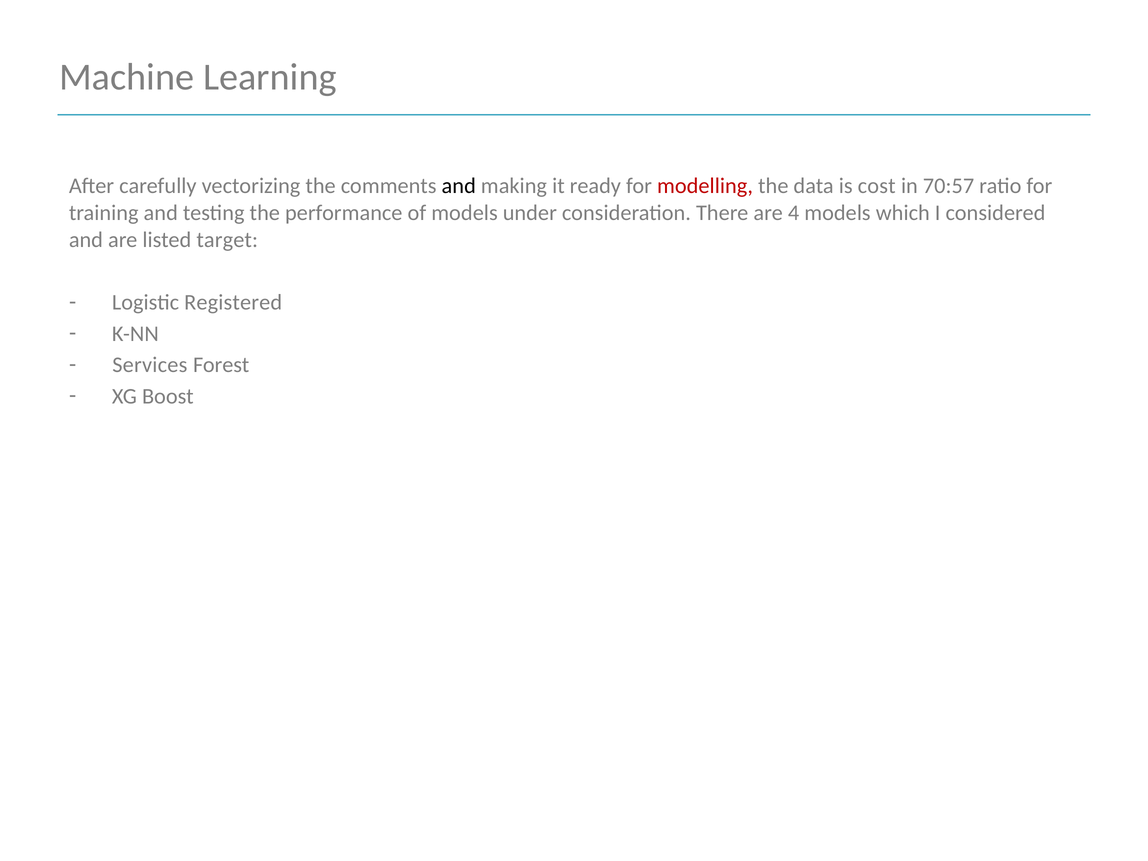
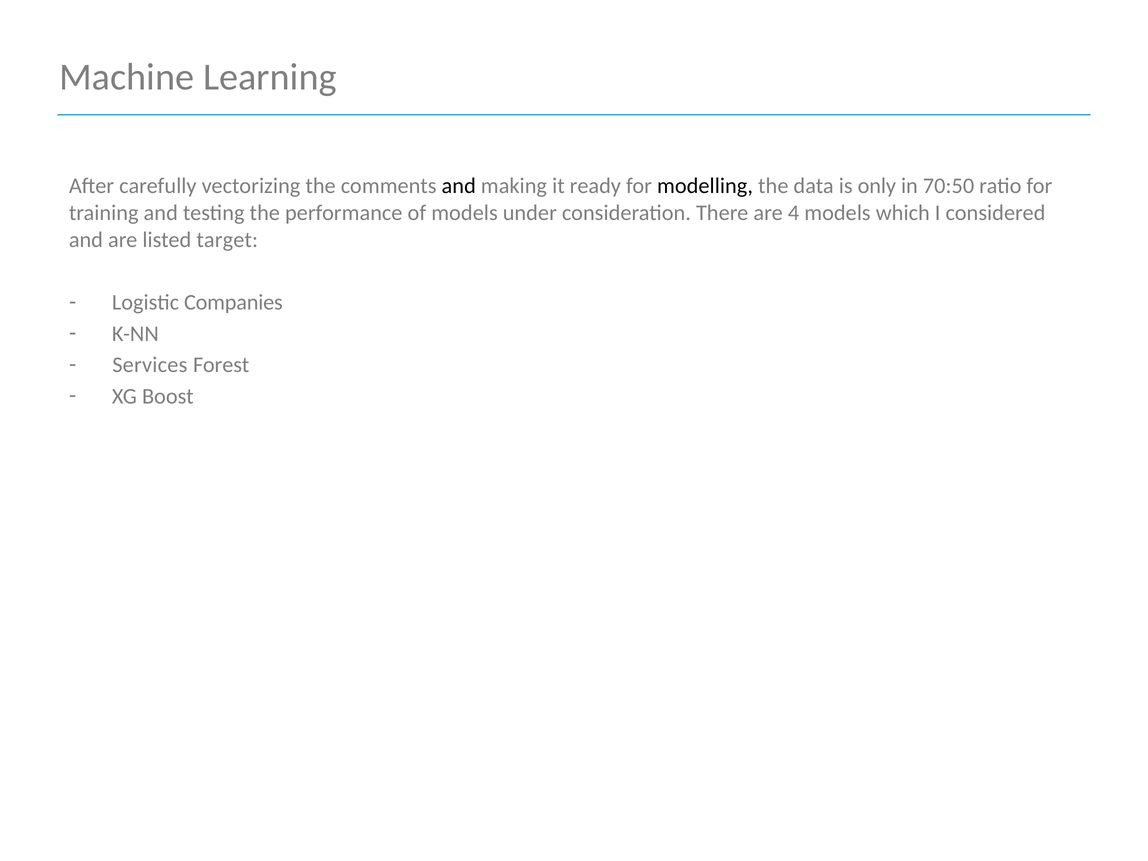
modelling colour: red -> black
cost: cost -> only
70:57: 70:57 -> 70:50
Registered: Registered -> Companies
